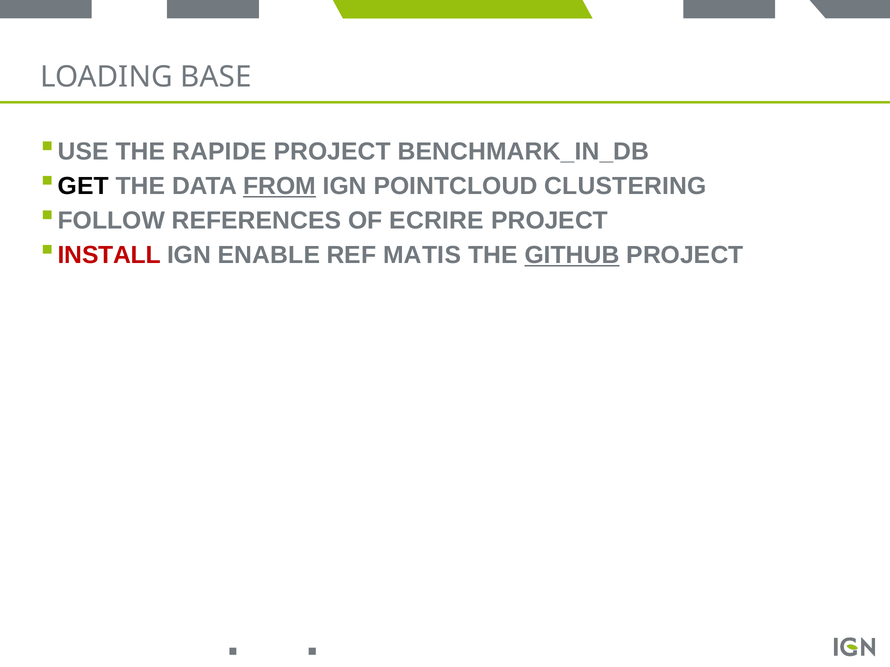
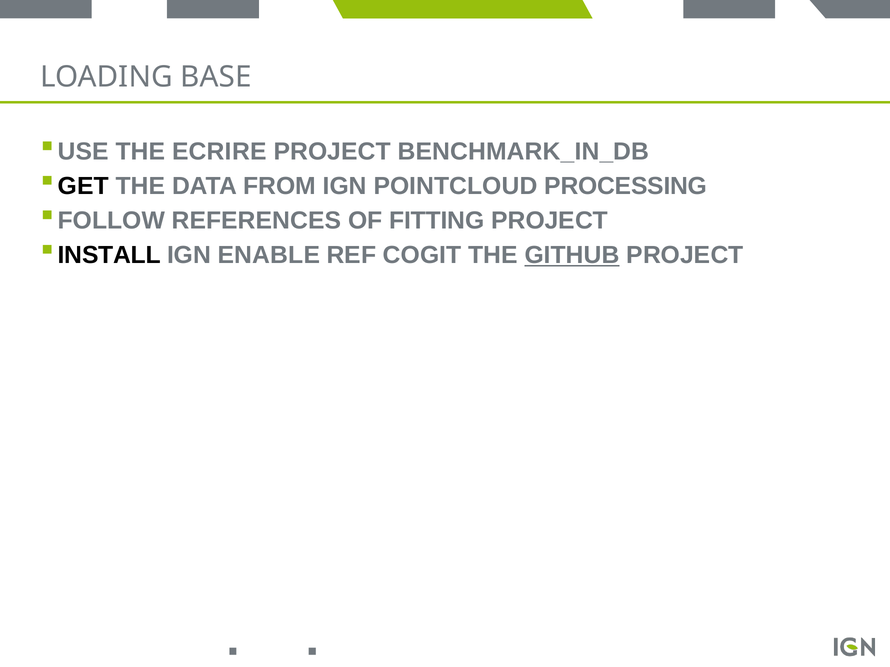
RAPIDE: RAPIDE -> ECRIRE
FROM underline: present -> none
CLUSTERING: CLUSTERING -> PROCESSING
ECRIRE: ECRIRE -> FITTING
INSTALL colour: red -> black
MATIS: MATIS -> COGIT
